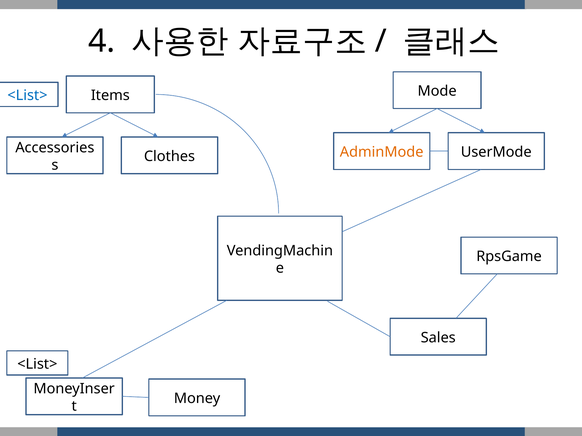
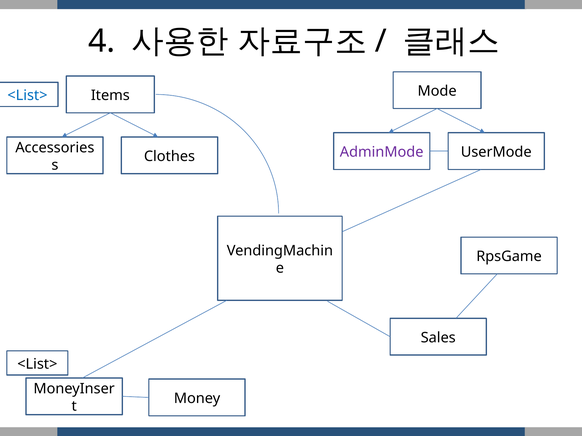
AdminMode colour: orange -> purple
